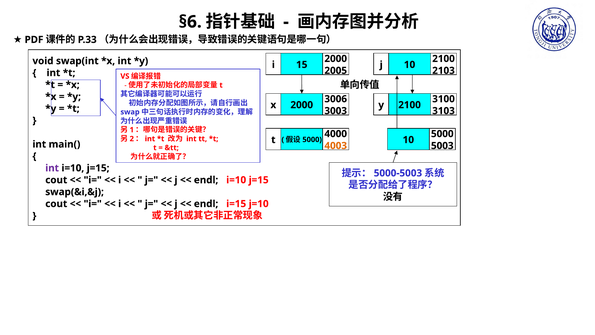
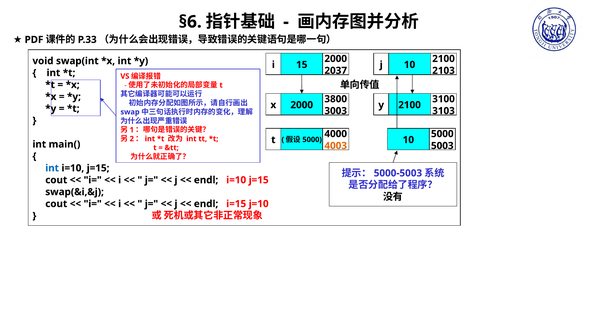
2005: 2005 -> 2037
3006: 3006 -> 3800
int at (52, 168) colour: purple -> blue
